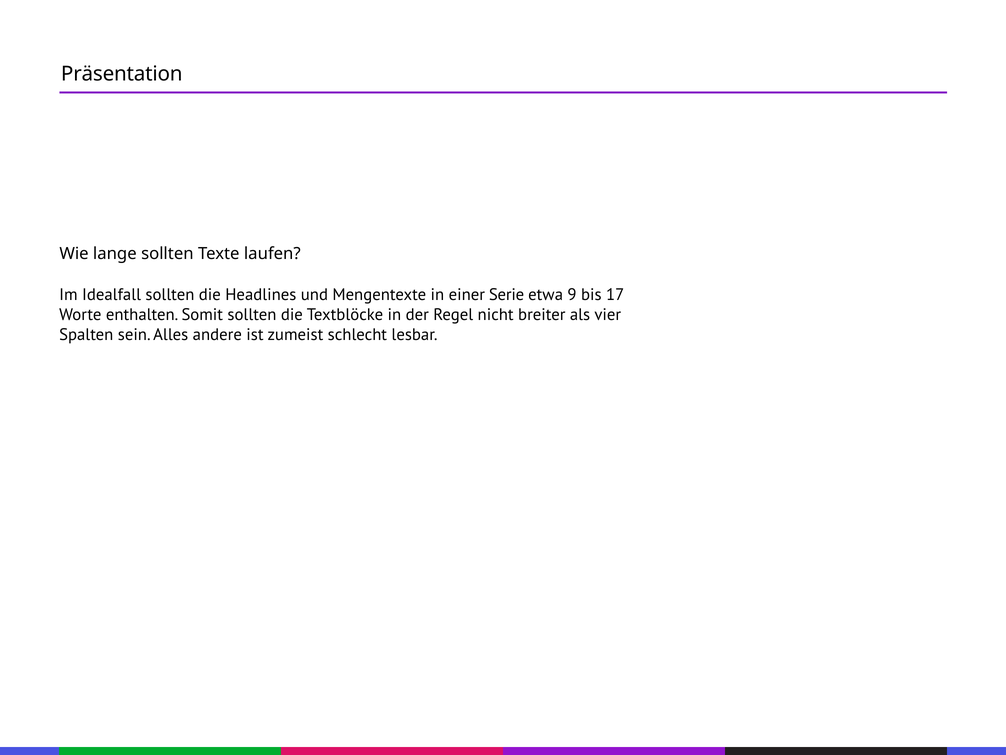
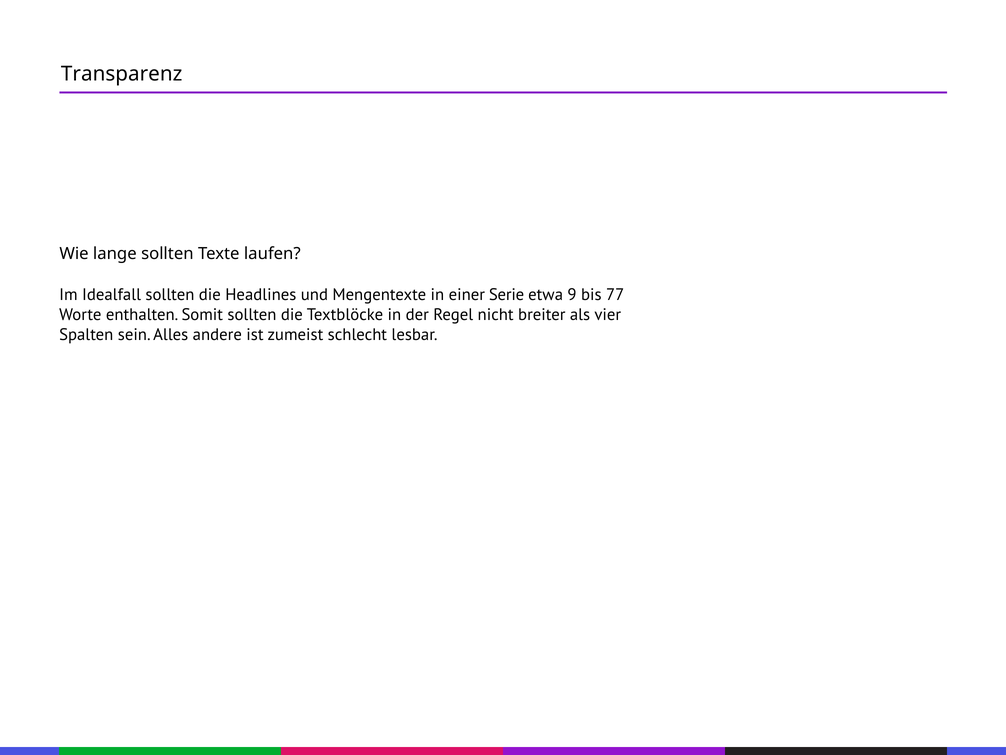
Präsentation: Präsentation -> Transparenz
17: 17 -> 77
